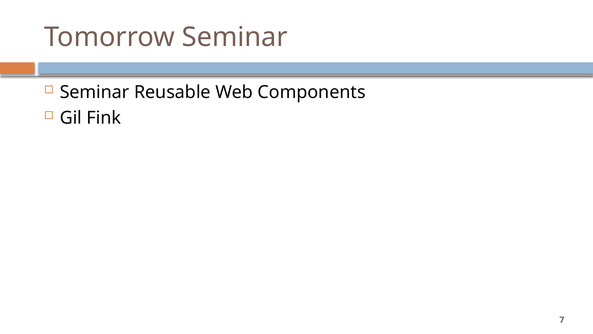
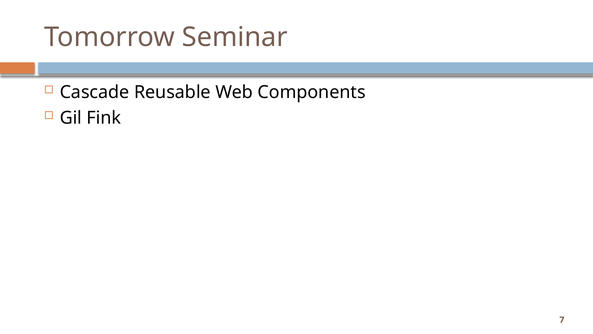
Seminar at (95, 92): Seminar -> Cascade
